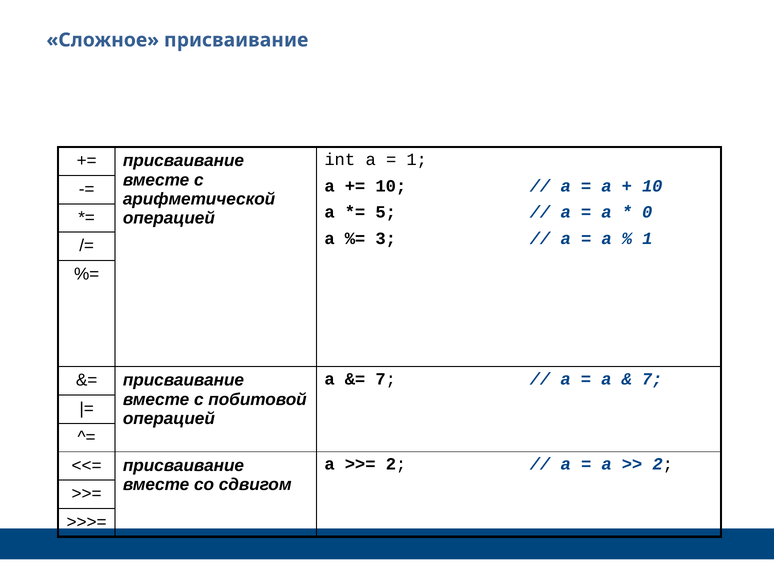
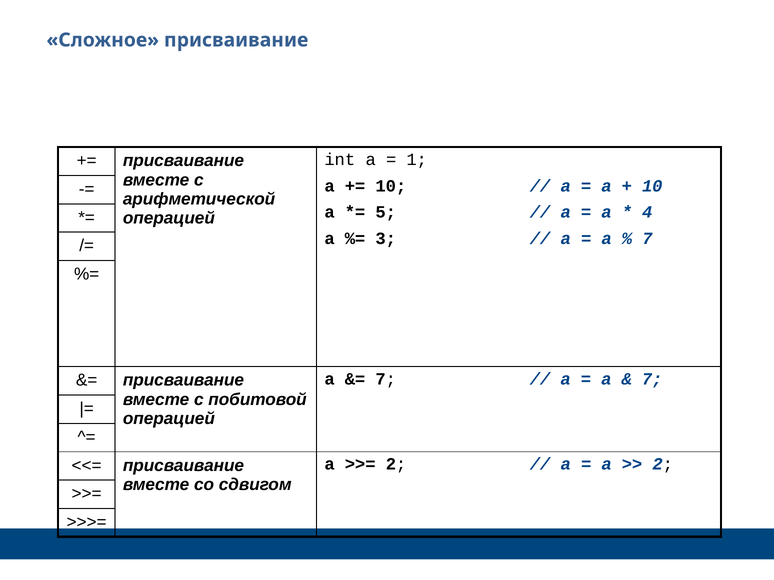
0: 0 -> 4
1 at (647, 239): 1 -> 7
